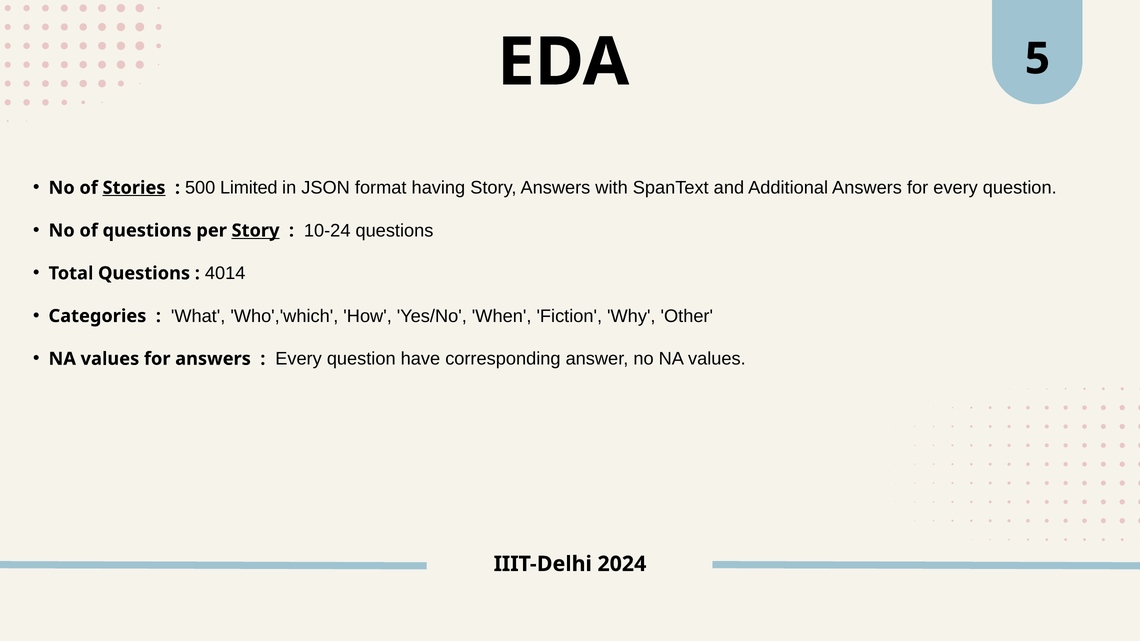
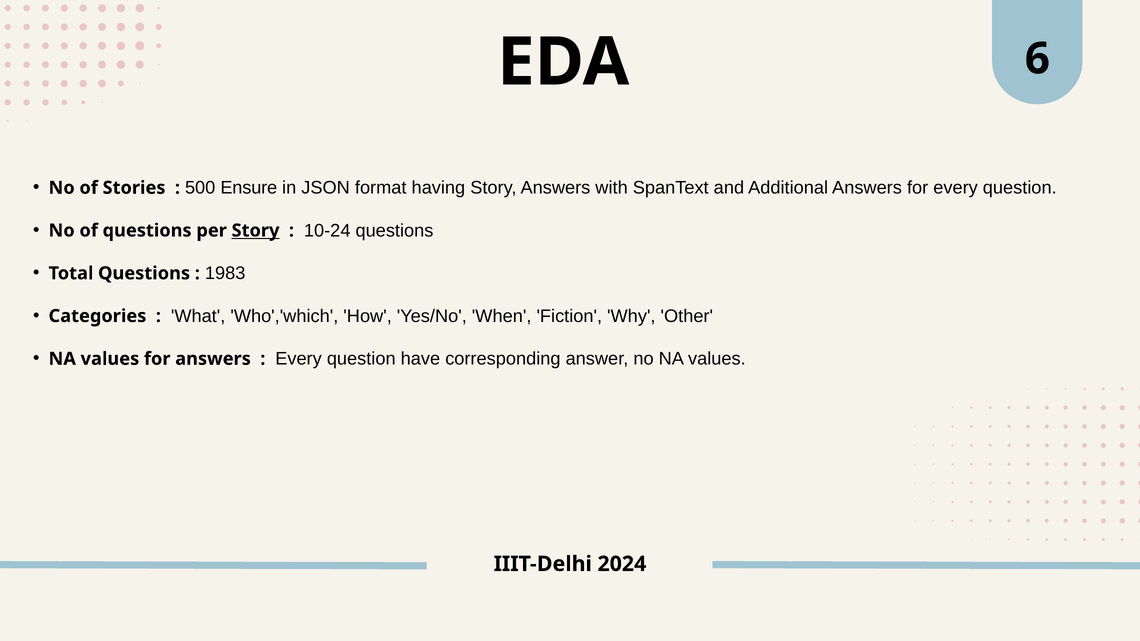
5: 5 -> 6
Stories underline: present -> none
Limited: Limited -> Ensure
4014: 4014 -> 1983
